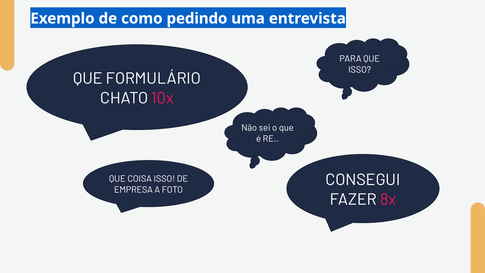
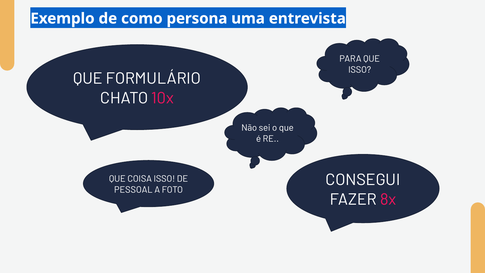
pedindo: pedindo -> persona
EMPRESA: EMPRESA -> PESSOAL
